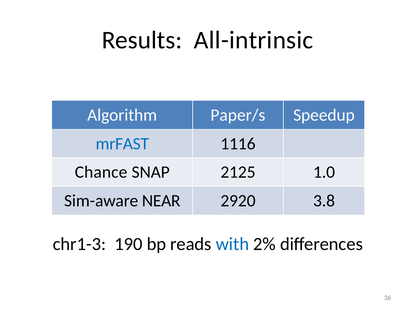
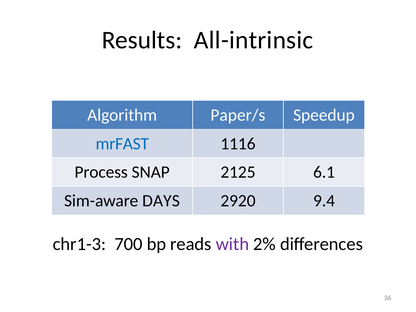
Chance: Chance -> Process
1.0: 1.0 -> 6.1
NEAR: NEAR -> DAYS
3.8: 3.8 -> 9.4
190: 190 -> 700
with colour: blue -> purple
